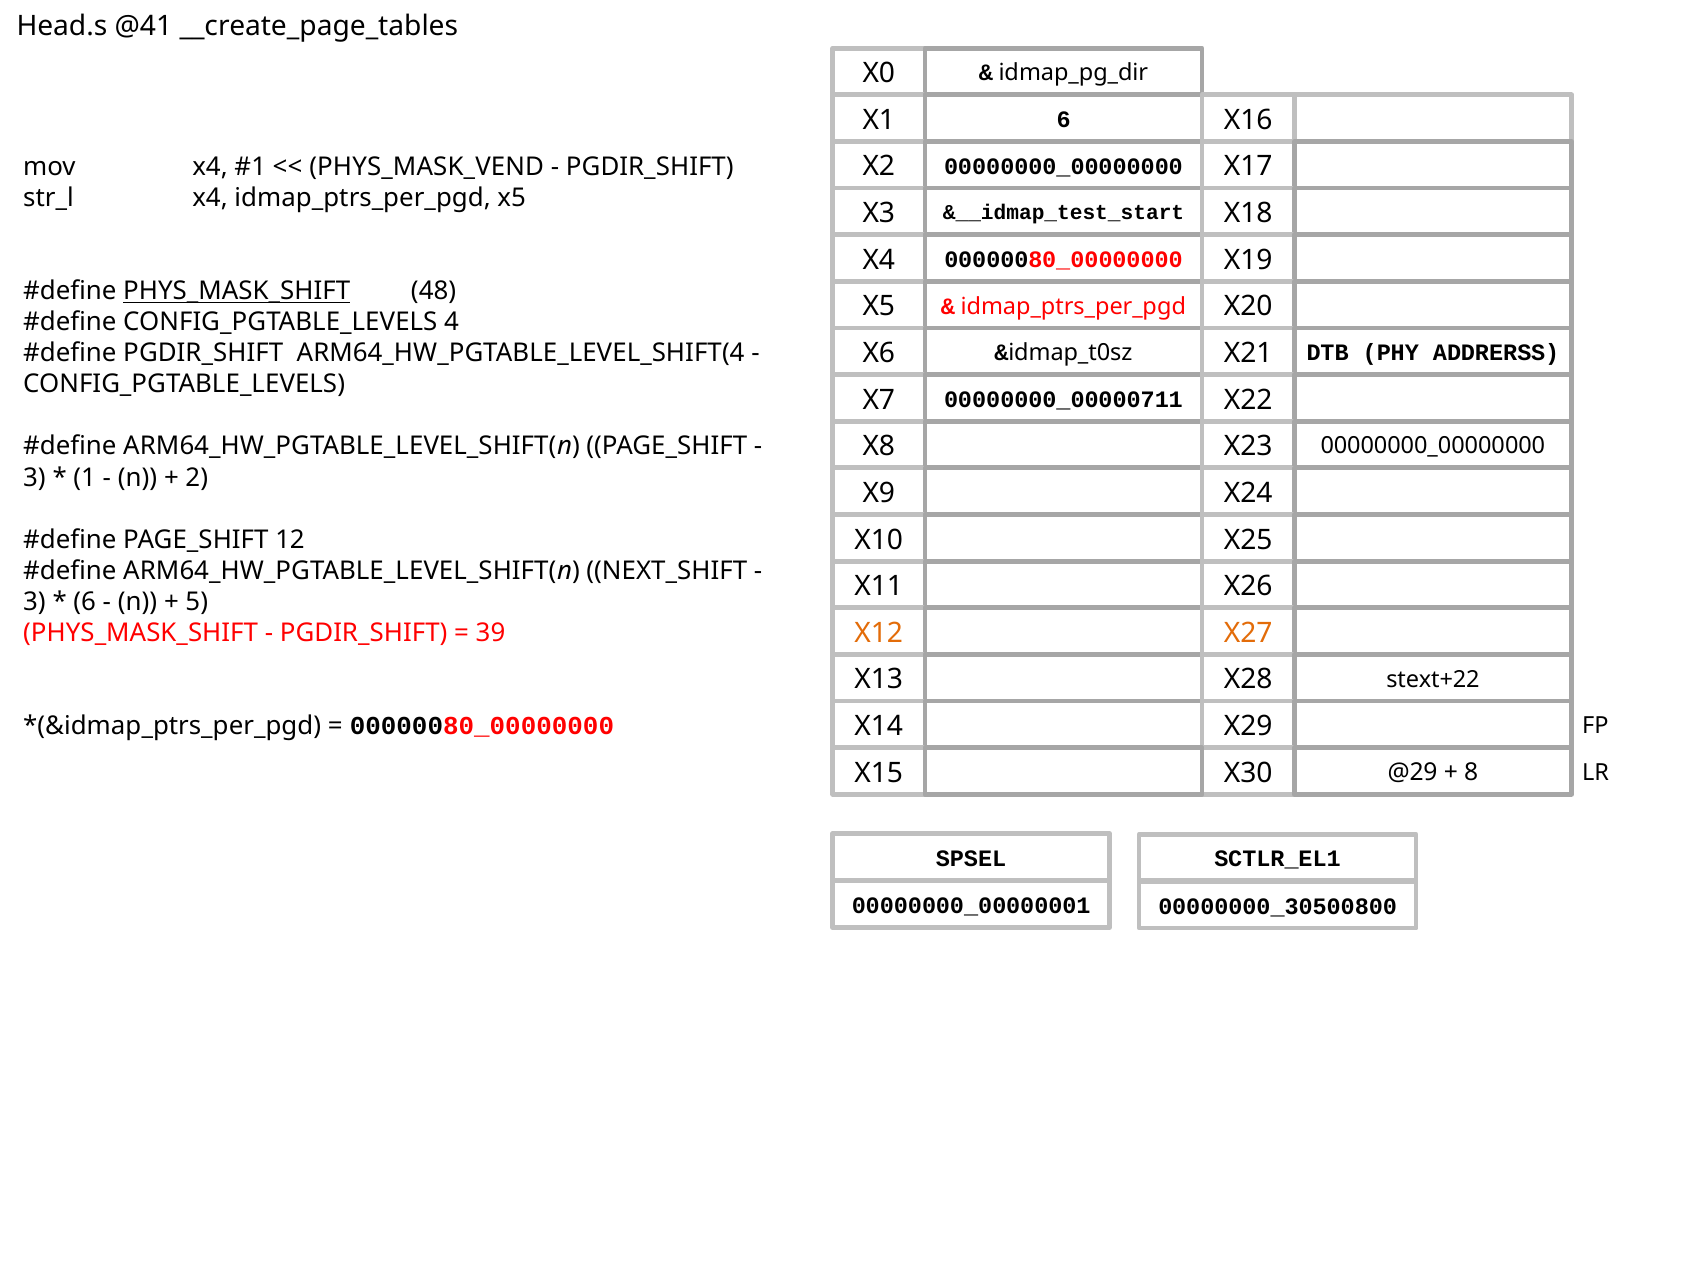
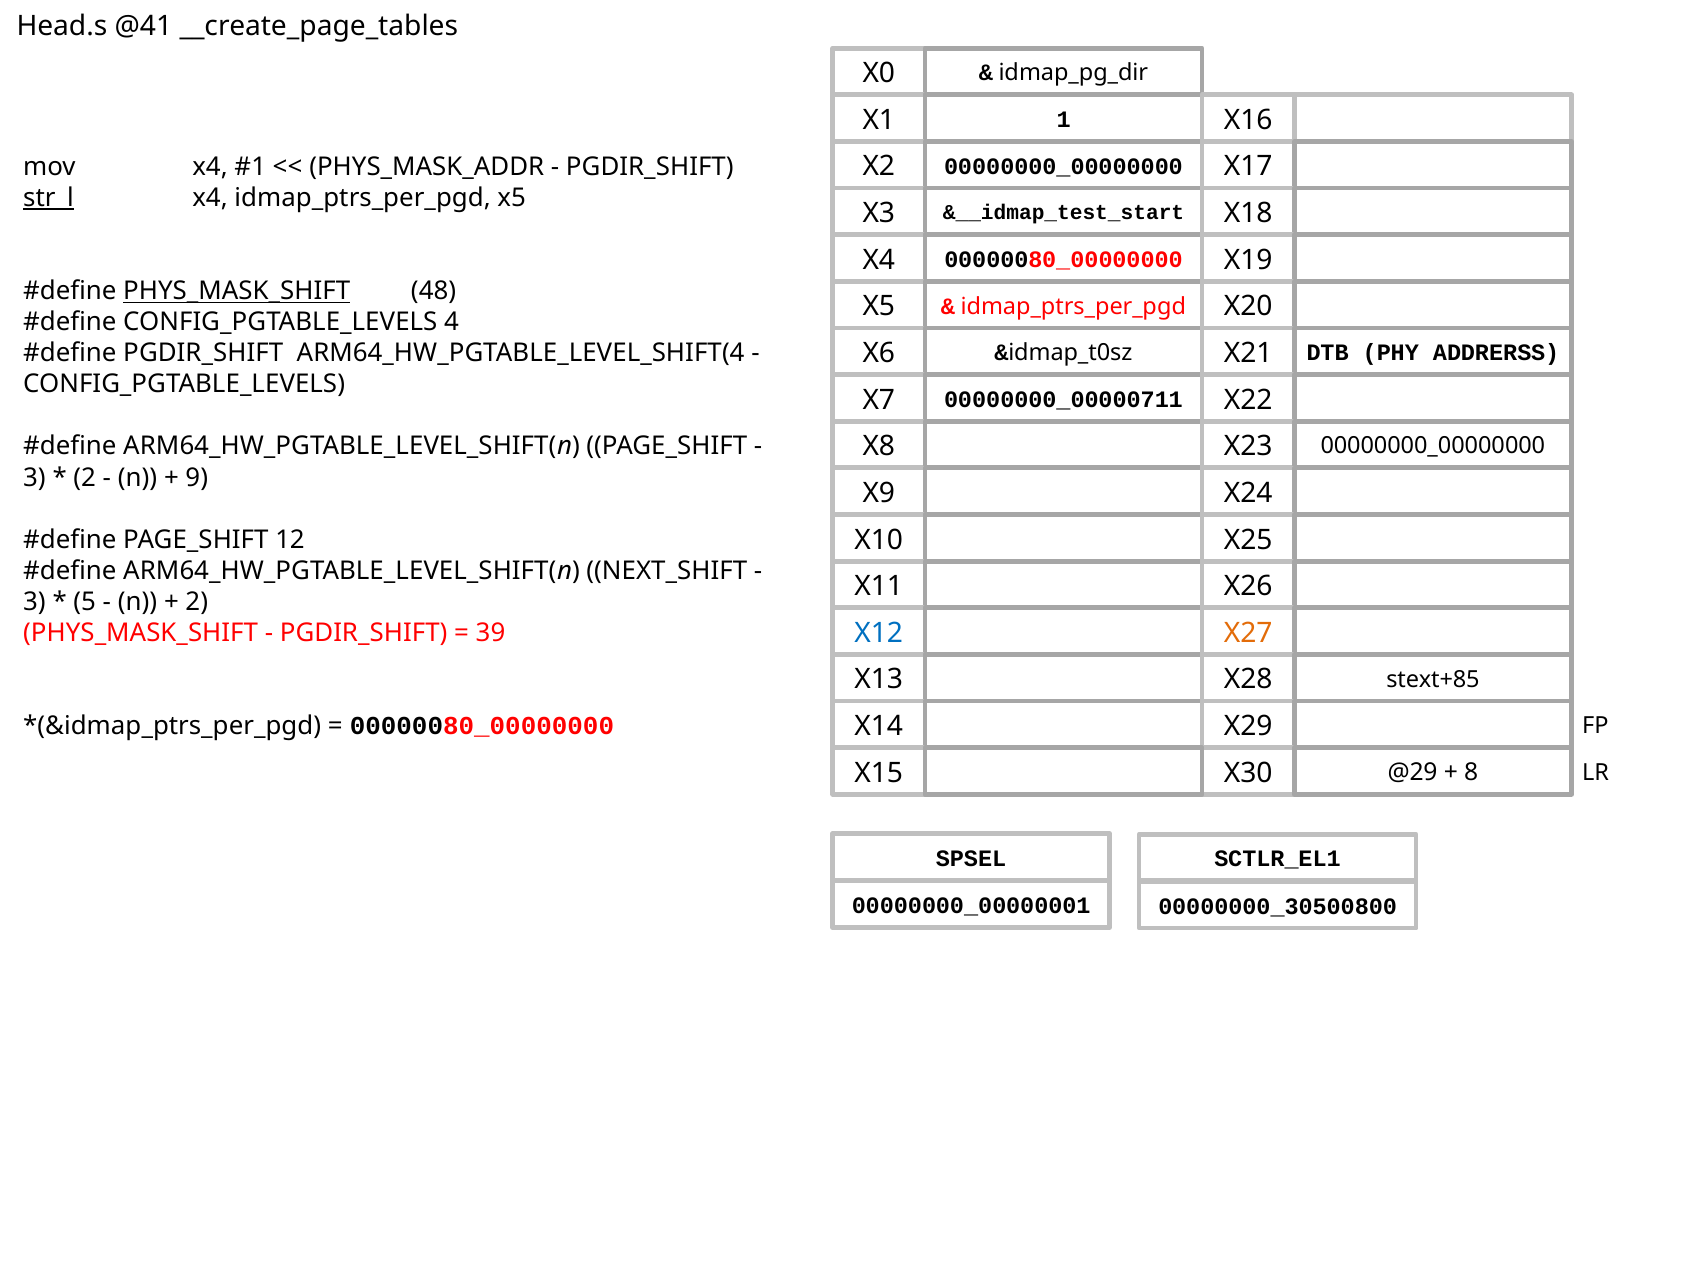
X1 6: 6 -> 1
PHYS_MASK_VEND: PHYS_MASK_VEND -> PHYS_MASK_ADDR
str_l underline: none -> present
1 at (85, 477): 1 -> 2
2: 2 -> 9
6 at (85, 602): 6 -> 5
5 at (197, 602): 5 -> 2
X12 colour: orange -> blue
stext+22: stext+22 -> stext+85
